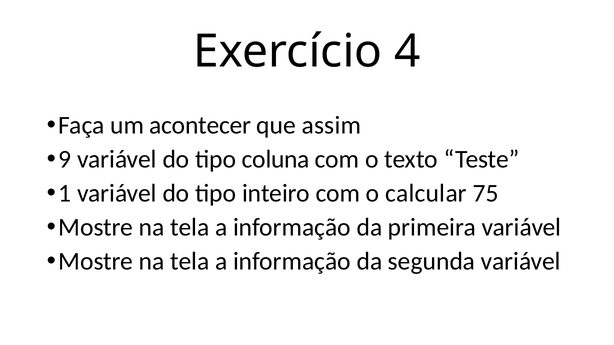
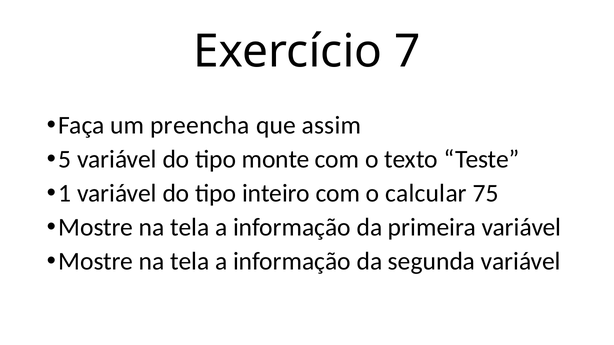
4: 4 -> 7
acontecer: acontecer -> preencha
9: 9 -> 5
coluna: coluna -> monte
